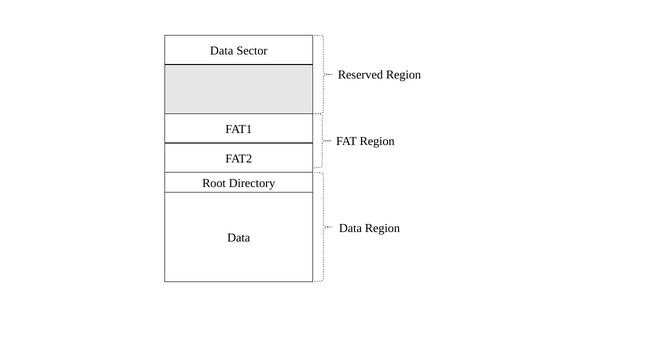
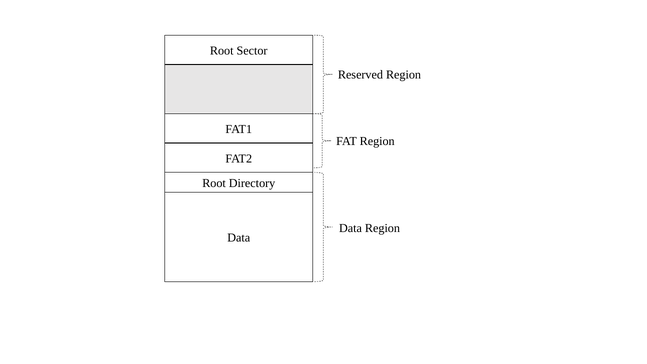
Data at (222, 51): Data -> Root
